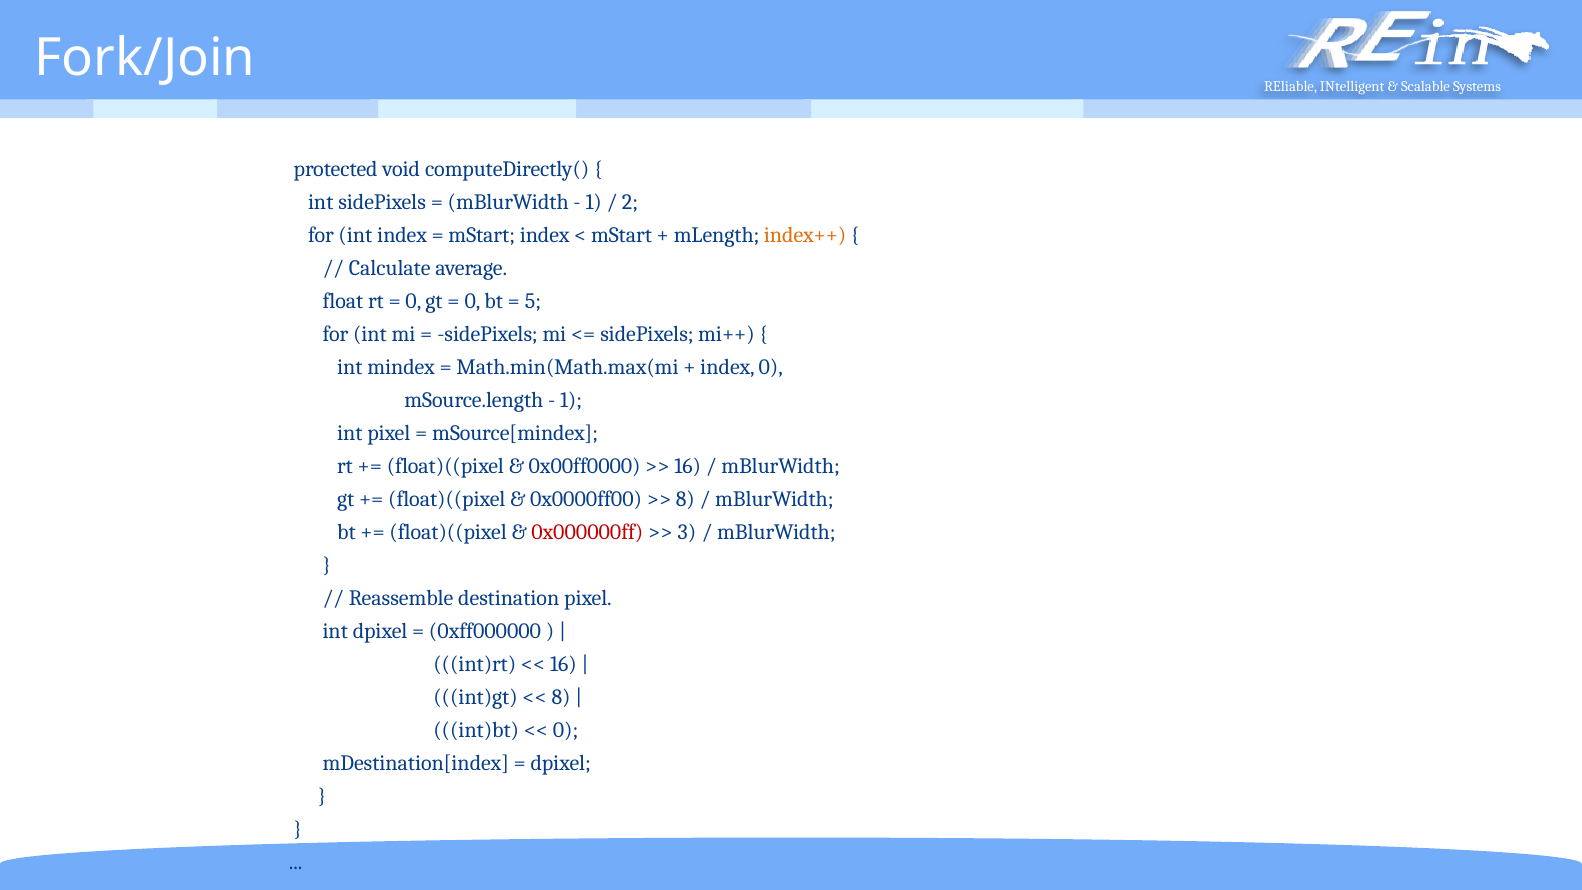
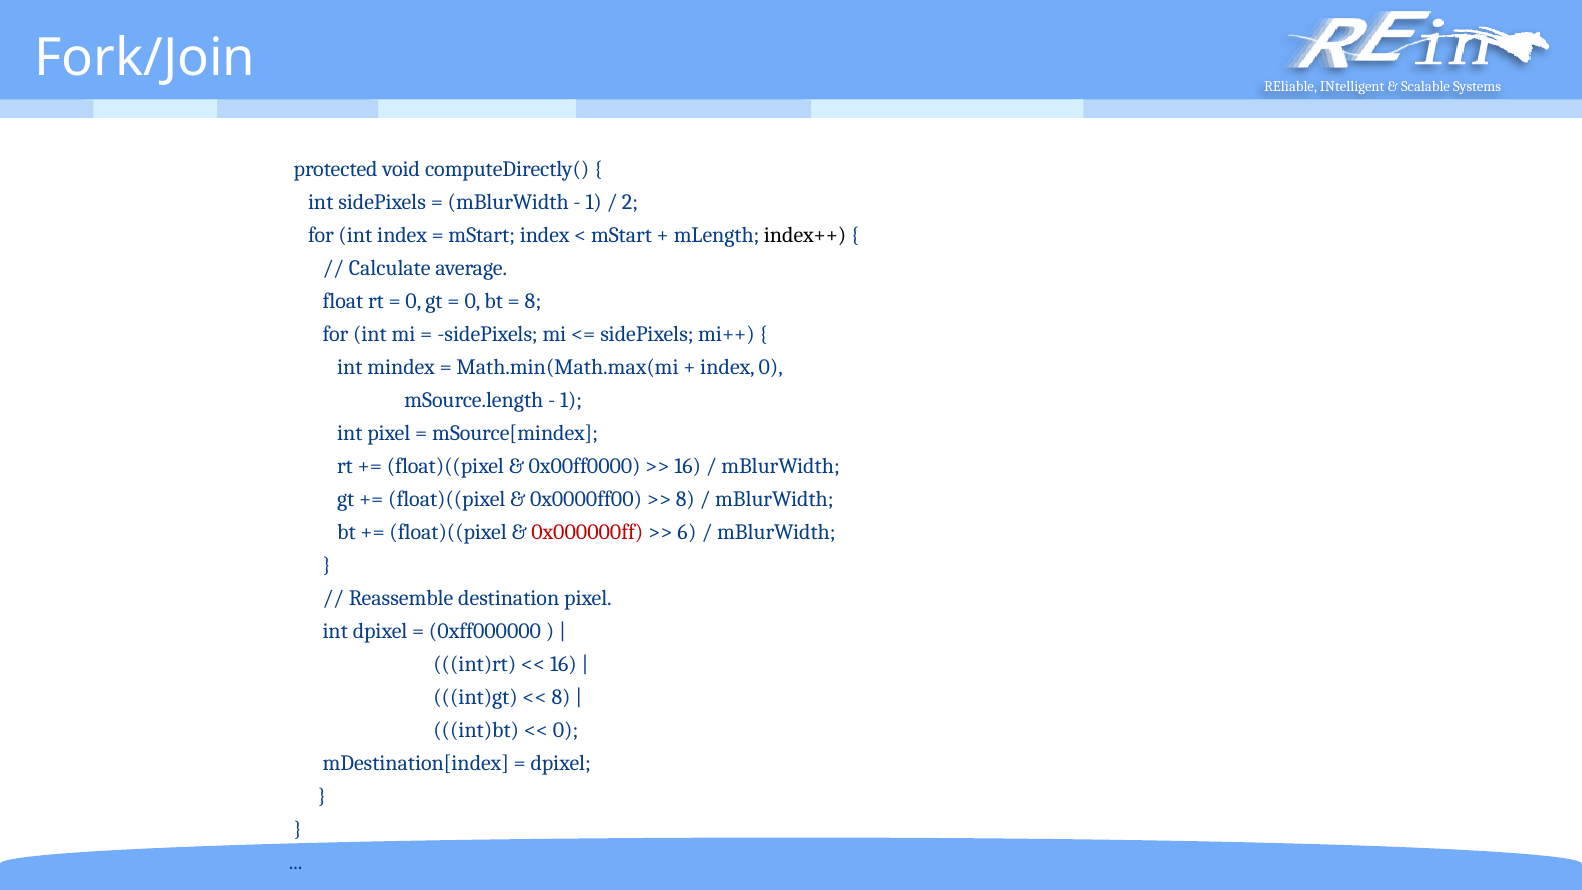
index++ colour: orange -> black
5 at (533, 301): 5 -> 8
3: 3 -> 6
